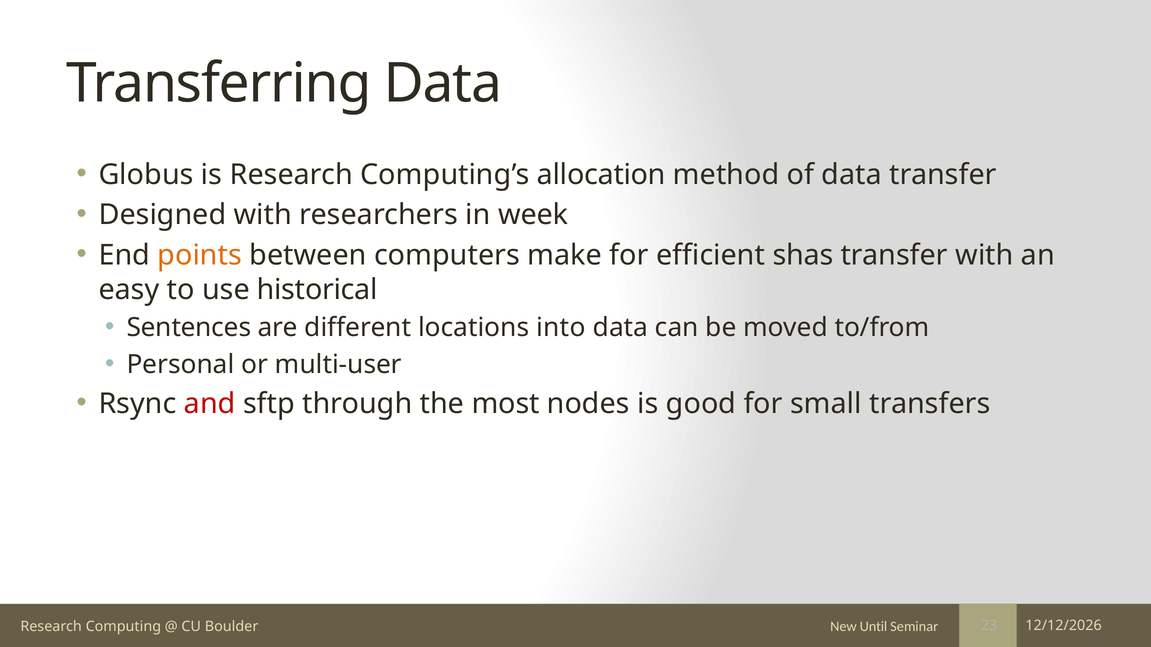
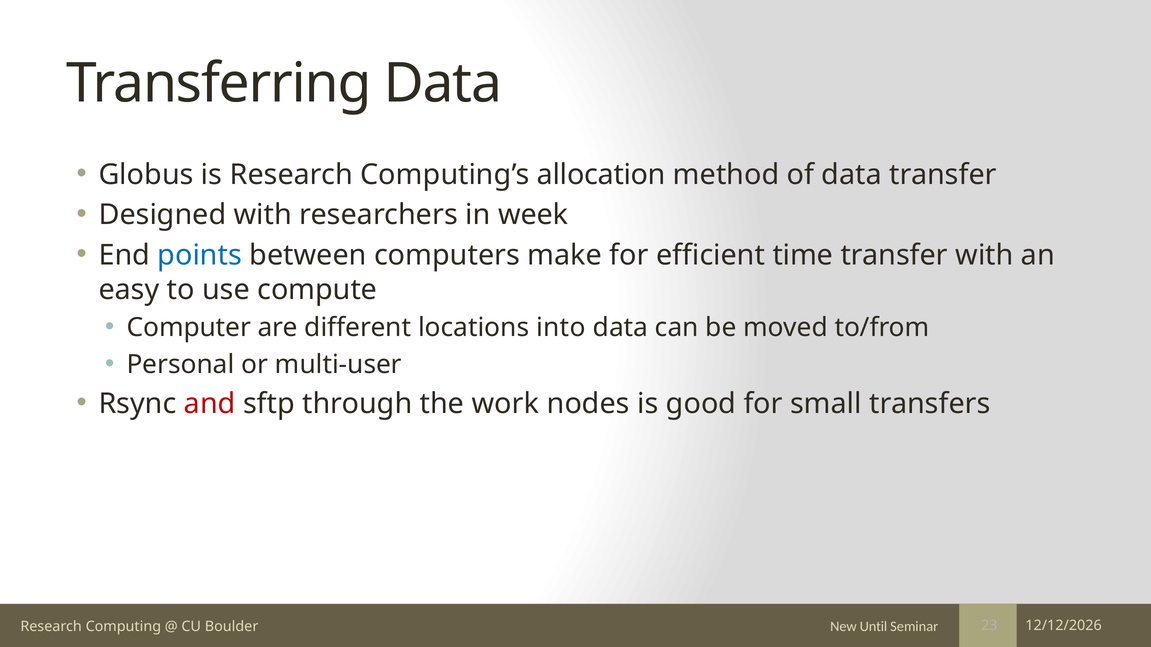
points colour: orange -> blue
shas: shas -> time
historical: historical -> compute
Sentences: Sentences -> Computer
most: most -> work
